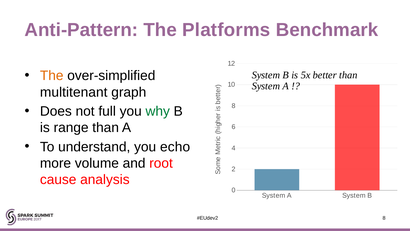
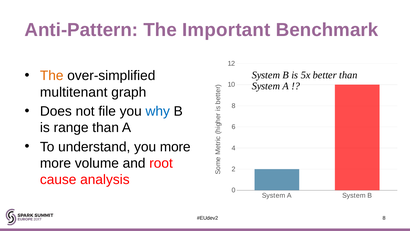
Platforms: Platforms -> Important
full: full -> file
why colour: green -> blue
you echo: echo -> more
